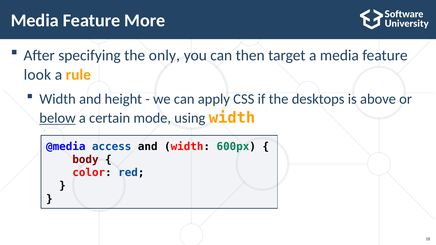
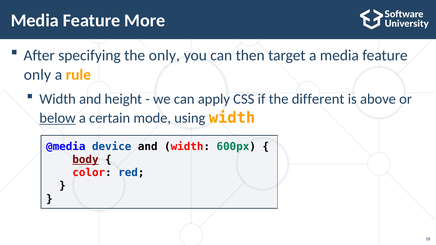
look at (37, 75): look -> only
desktops: desktops -> different
access: access -> device
body underline: none -> present
